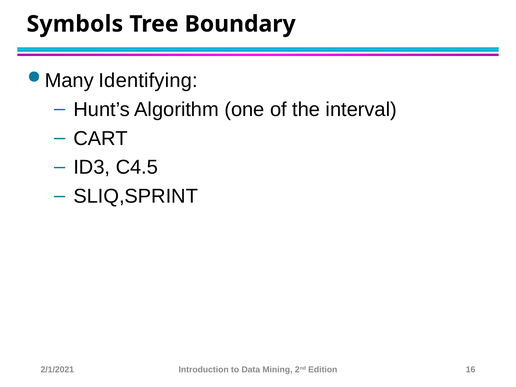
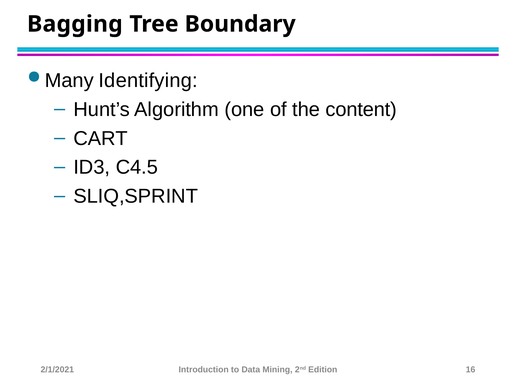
Symbols: Symbols -> Bagging
interval: interval -> content
